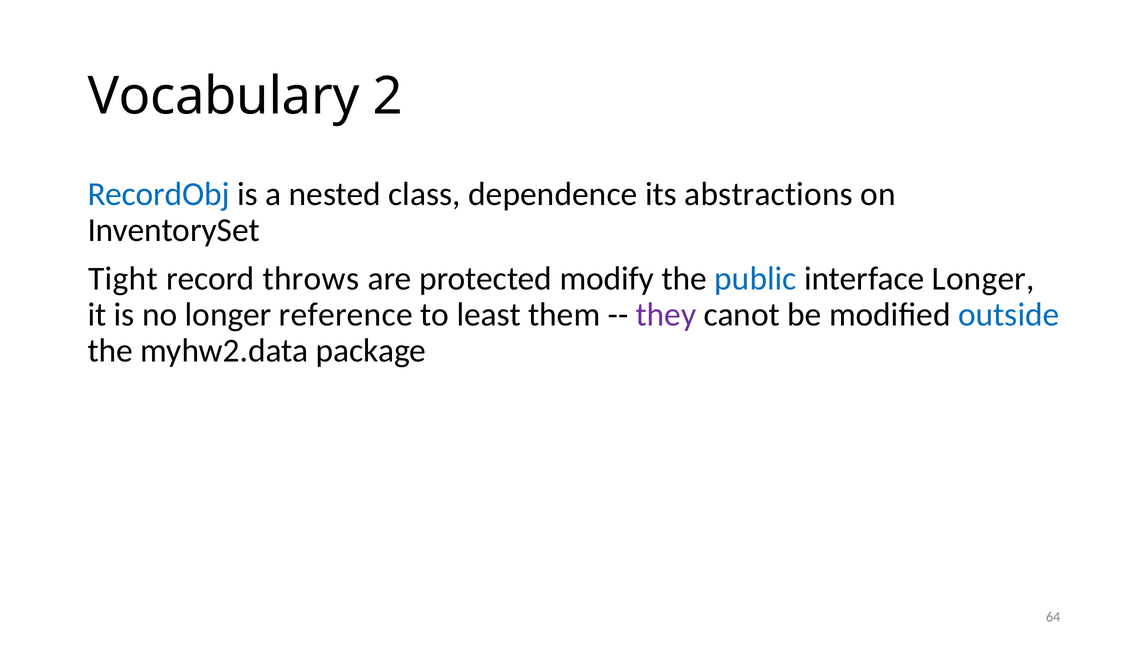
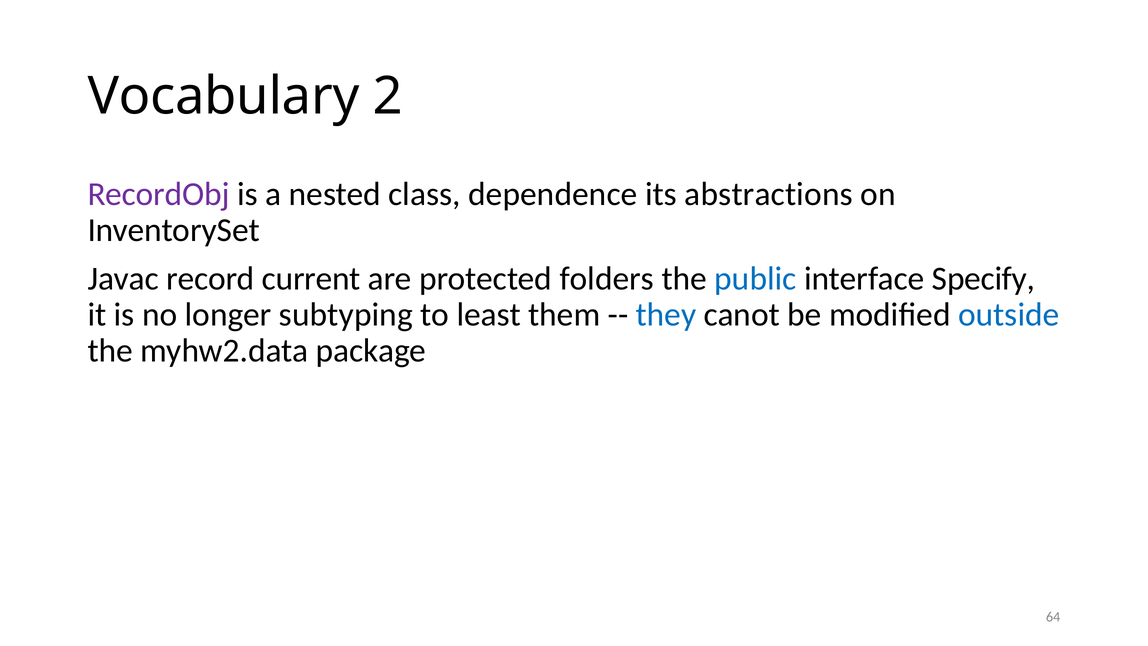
RecordObj colour: blue -> purple
Tight: Tight -> Javac
throws: throws -> current
modify: modify -> folders
interface Longer: Longer -> Specify
reference: reference -> subtyping
they colour: purple -> blue
